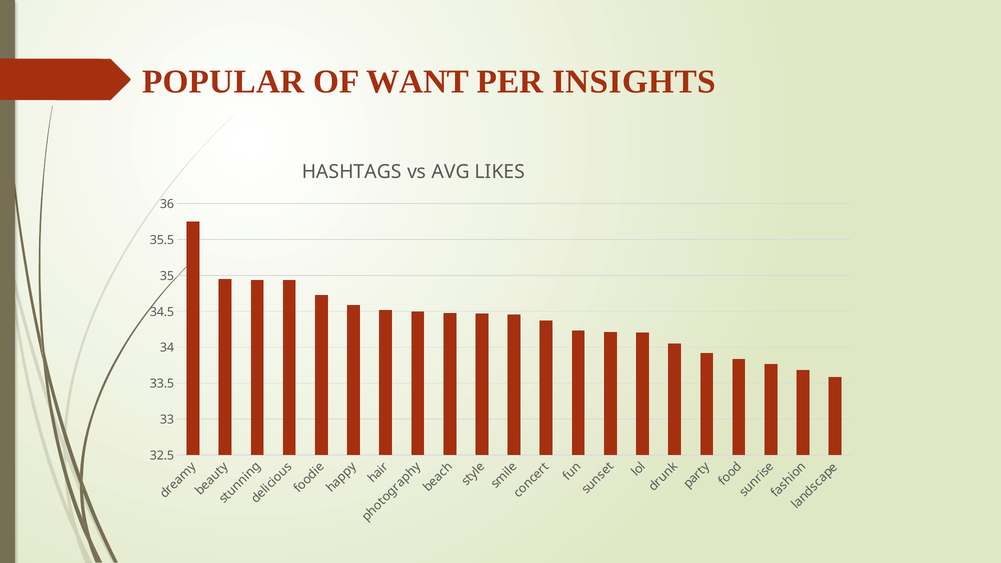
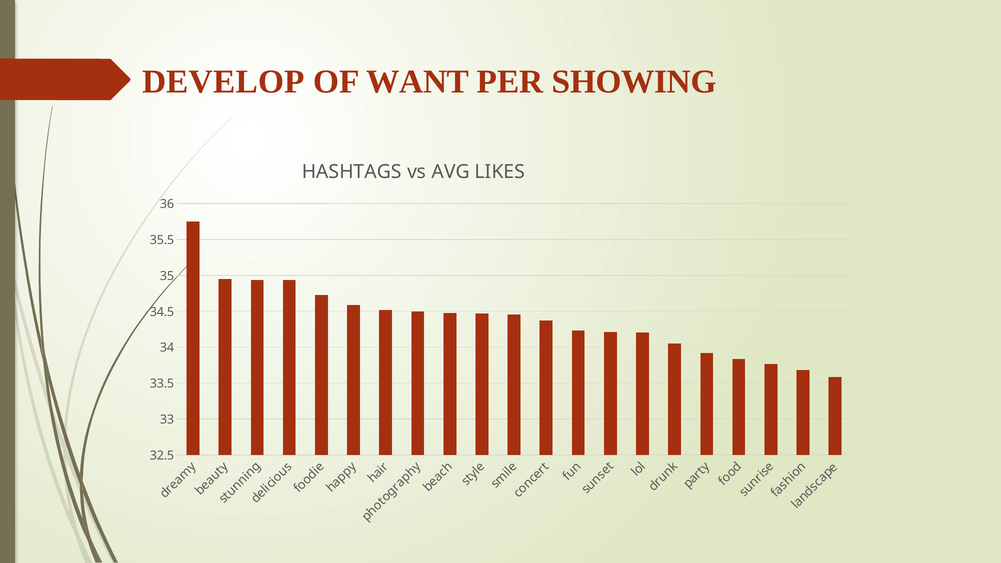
POPULAR: POPULAR -> DEVELOP
INSIGHTS: INSIGHTS -> SHOWING
